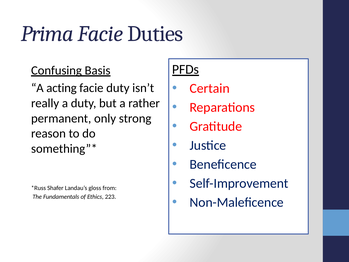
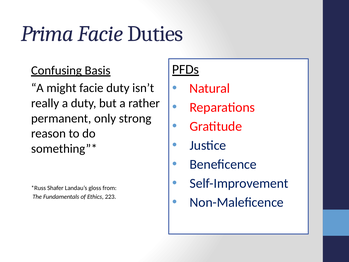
Certain: Certain -> Natural
acting: acting -> might
